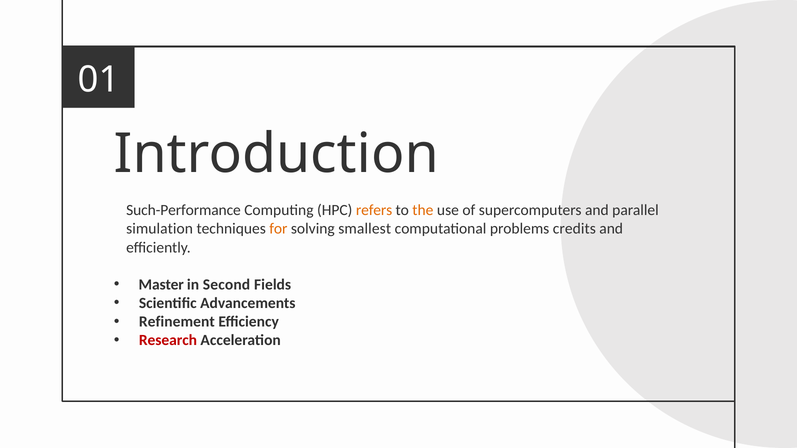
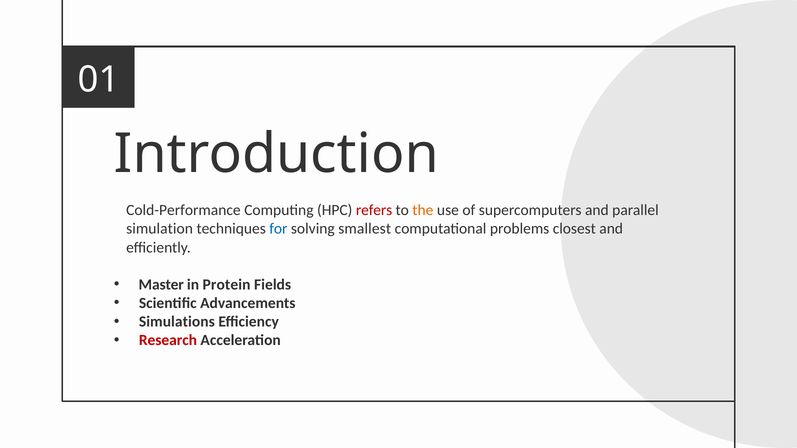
Such-Performance: Such-Performance -> Cold-Performance
refers colour: orange -> red
for colour: orange -> blue
credits: credits -> closest
Second: Second -> Protein
Refinement: Refinement -> Simulations
